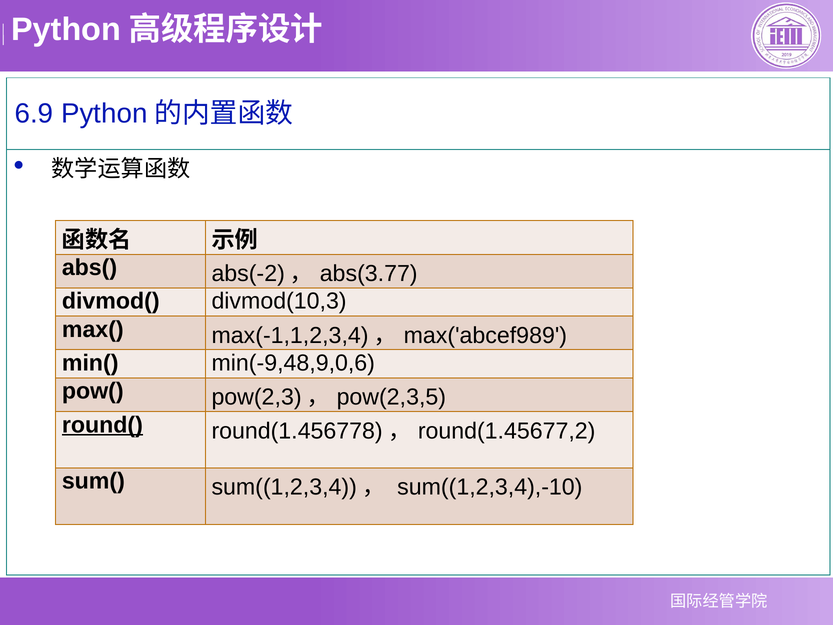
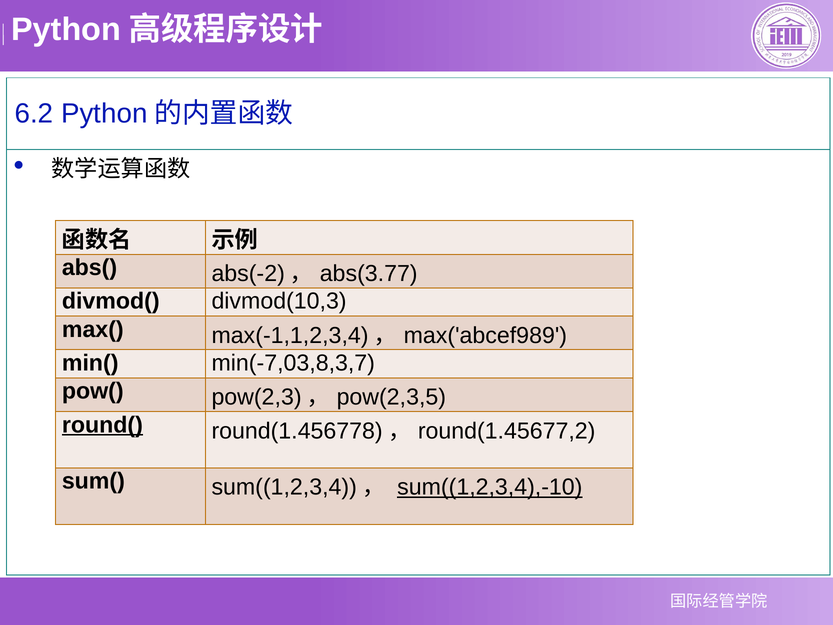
6.9: 6.9 -> 6.2
min(-9,48,9,0,6: min(-9,48,9,0,6 -> min(-7,03,8,3,7
sum((1,2,3,4),-10 underline: none -> present
